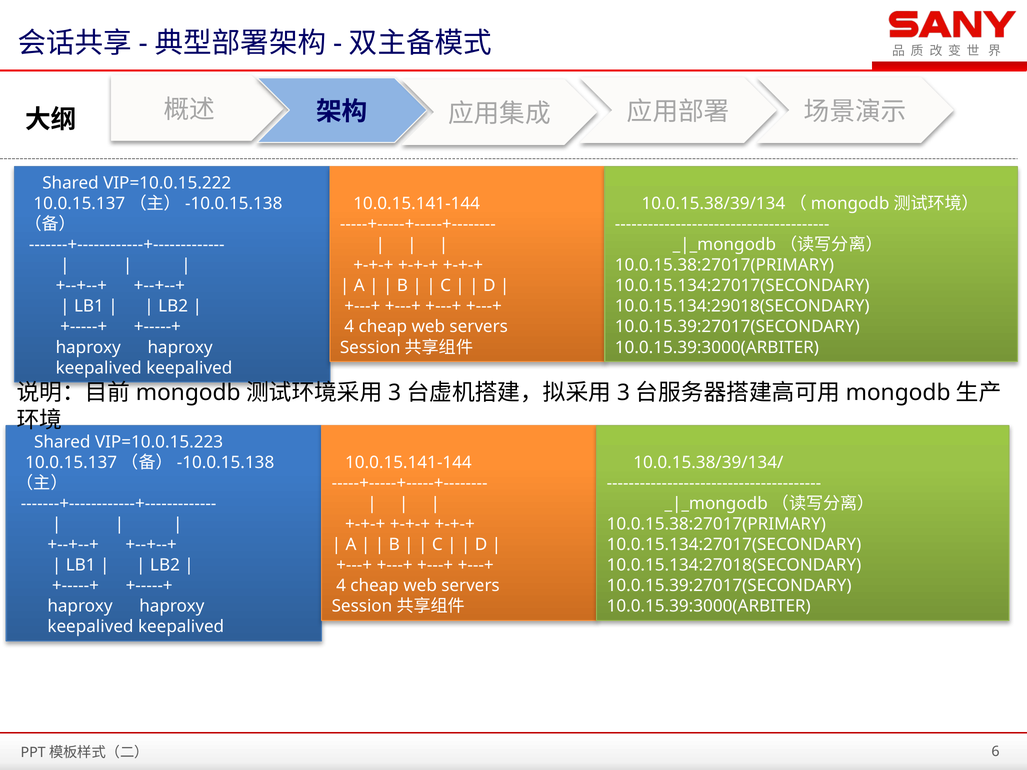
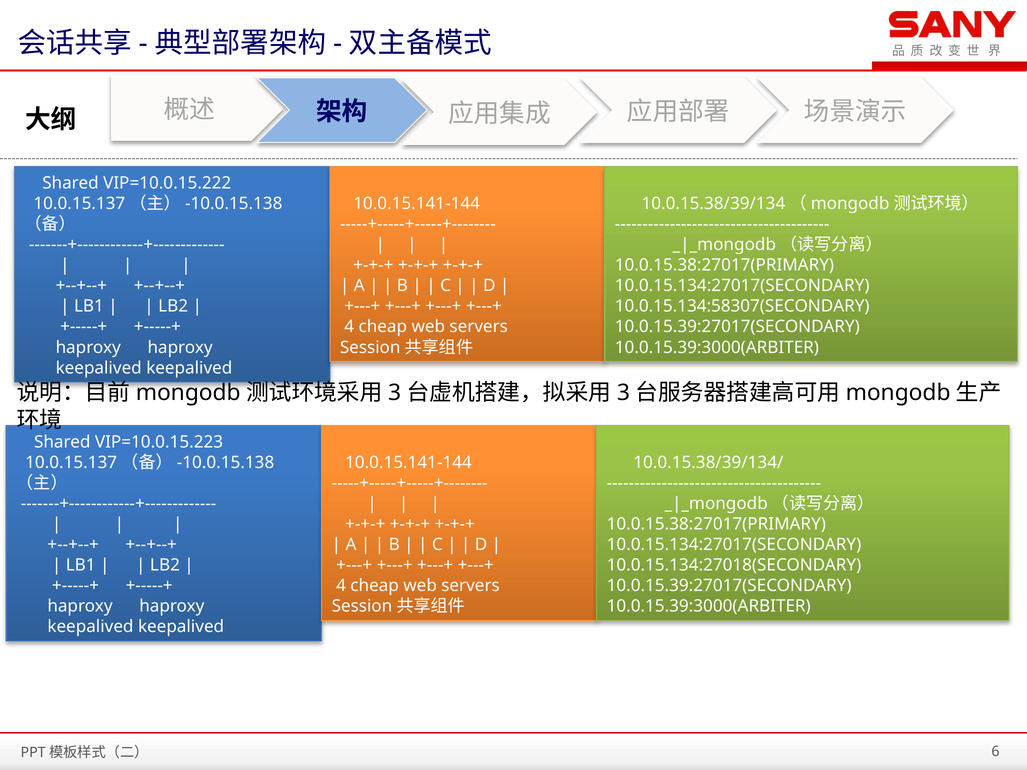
10.0.15.134:29018(SECONDARY: 10.0.15.134:29018(SECONDARY -> 10.0.15.134:58307(SECONDARY
